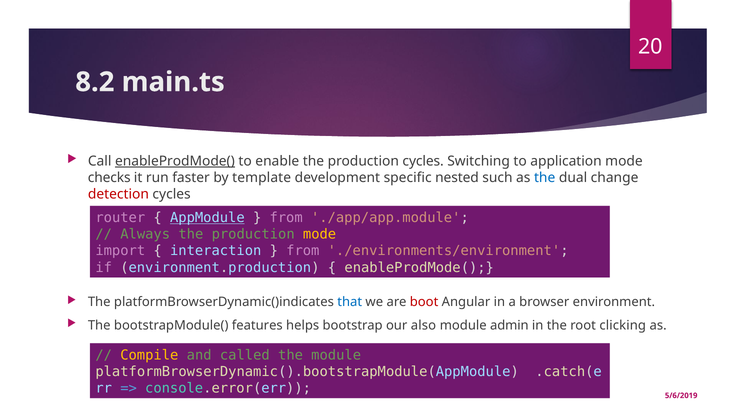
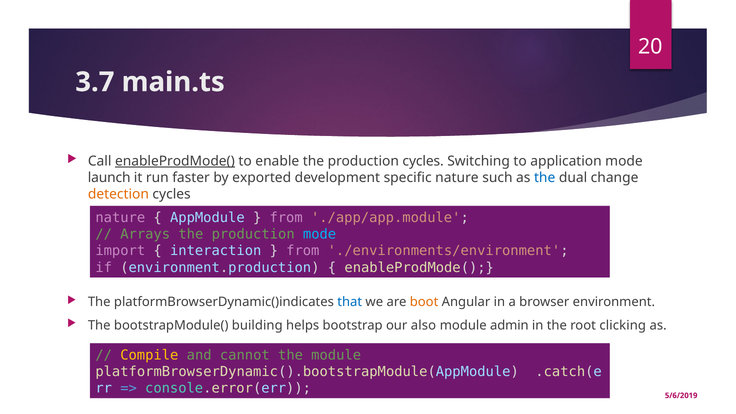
8.2: 8.2 -> 3.7
checks: checks -> launch
template: template -> exported
specific nested: nested -> nature
detection colour: red -> orange
router at (120, 218): router -> nature
AppModule underline: present -> none
Always: Always -> Arrays
mode at (320, 234) colour: yellow -> light blue
boot colour: red -> orange
features: features -> building
called: called -> cannot
